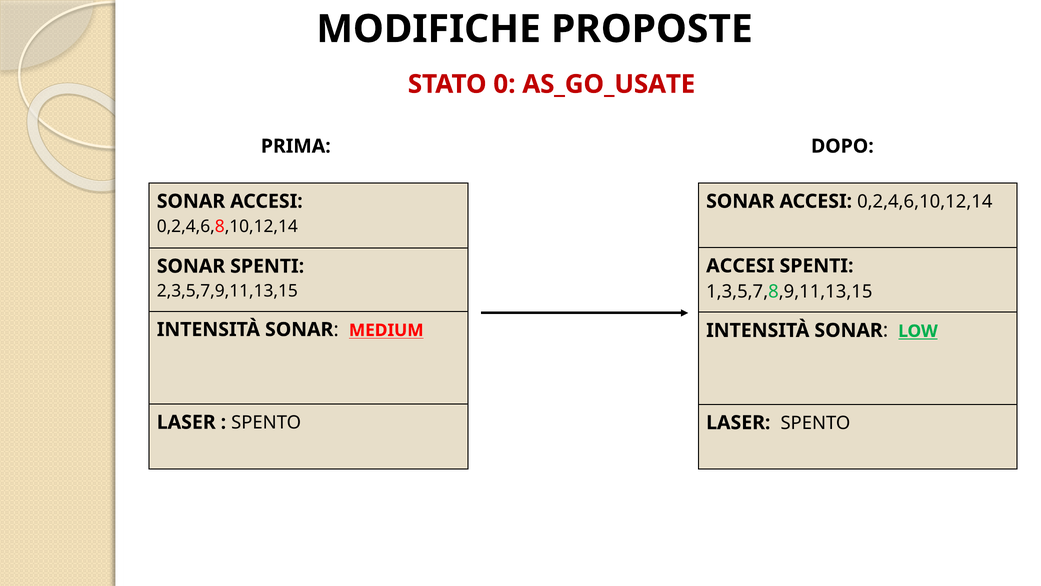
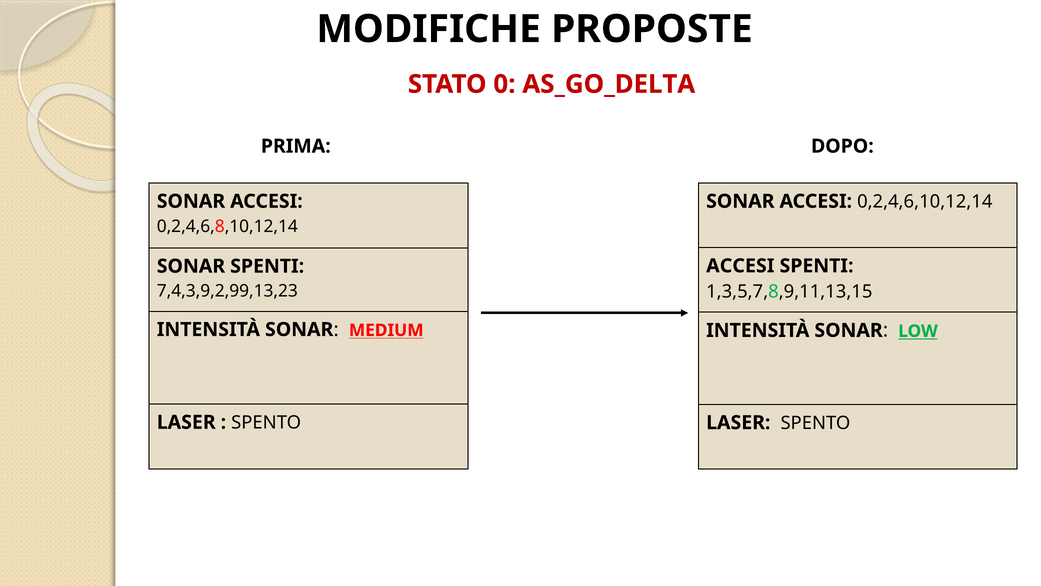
AS_GO_USATE: AS_GO_USATE -> AS_GO_DELTA
2,3,5,7,9,11,13,15: 2,3,5,7,9,11,13,15 -> 7,4,3,9,2,99,13,23
